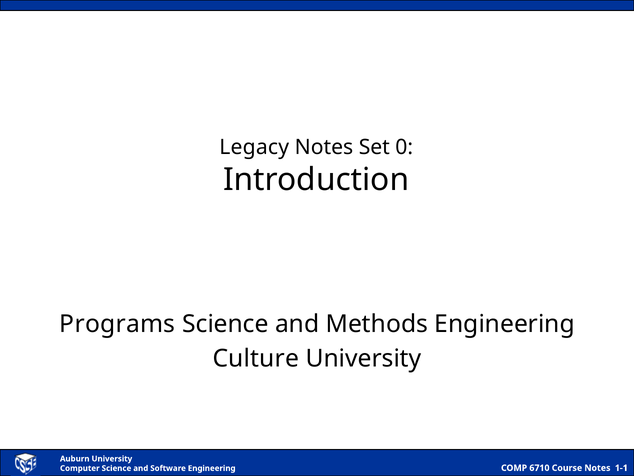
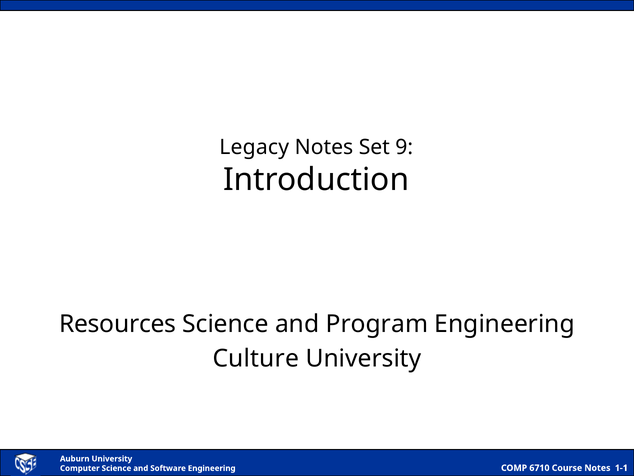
0: 0 -> 9
Programs: Programs -> Resources
Methods: Methods -> Program
